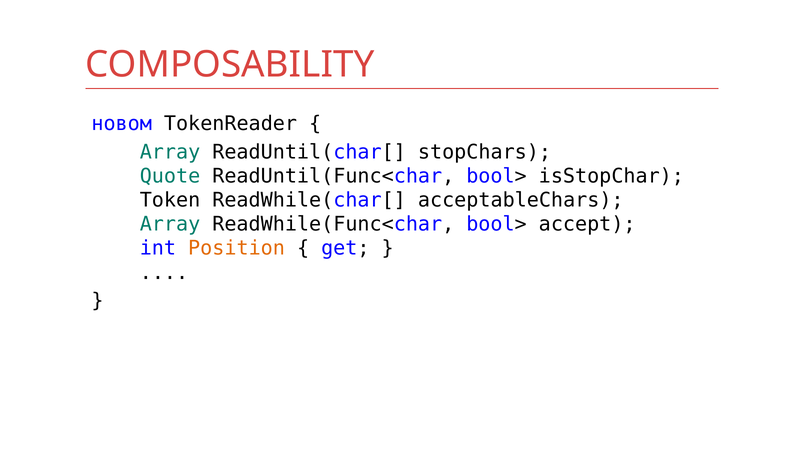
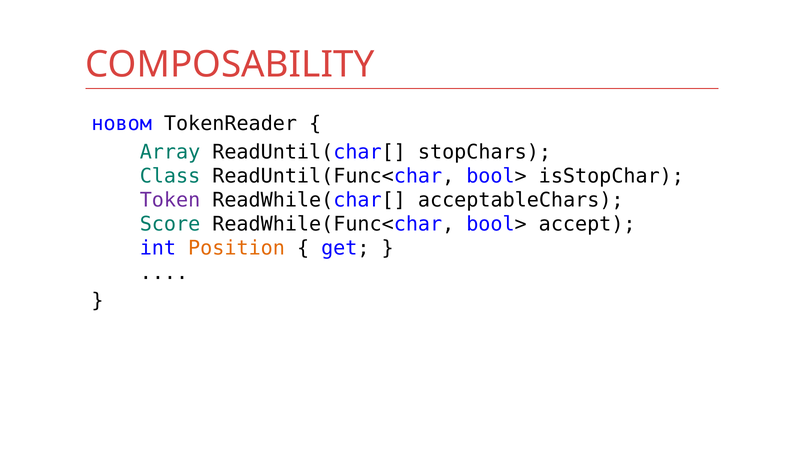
Quote: Quote -> Class
Token colour: black -> purple
Array at (170, 224): Array -> Score
